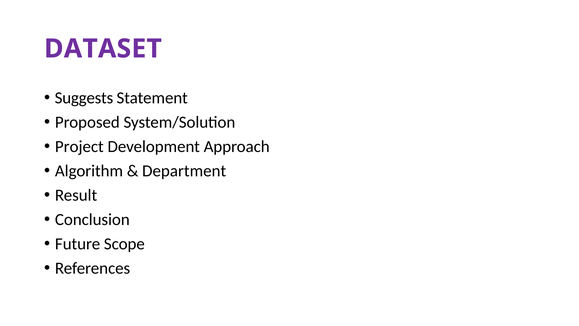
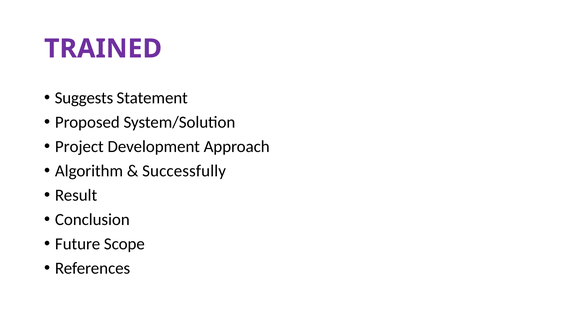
DATASET: DATASET -> TRAINED
Department: Department -> Successfully
